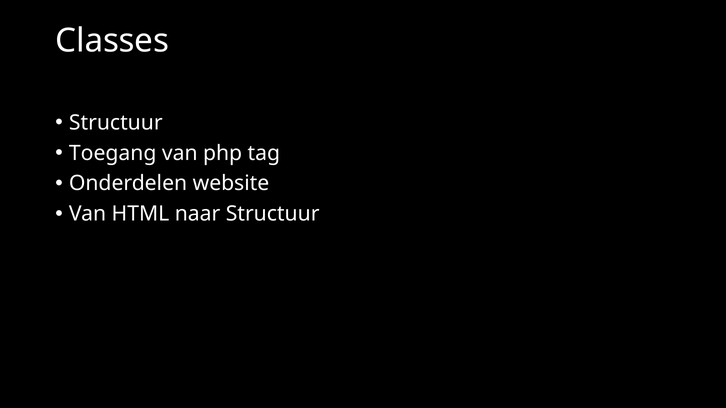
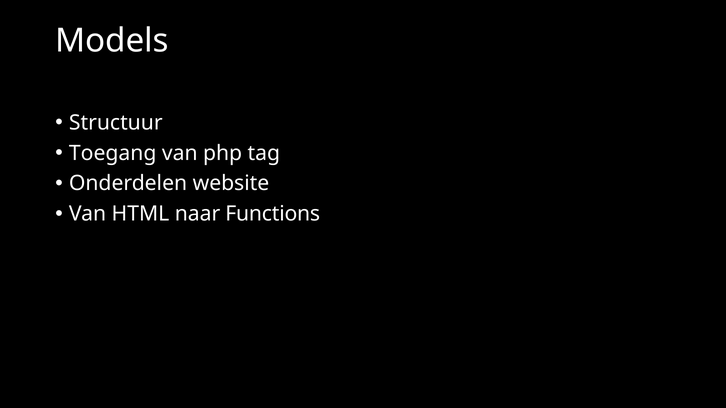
Classes: Classes -> Models
naar Structuur: Structuur -> Functions
